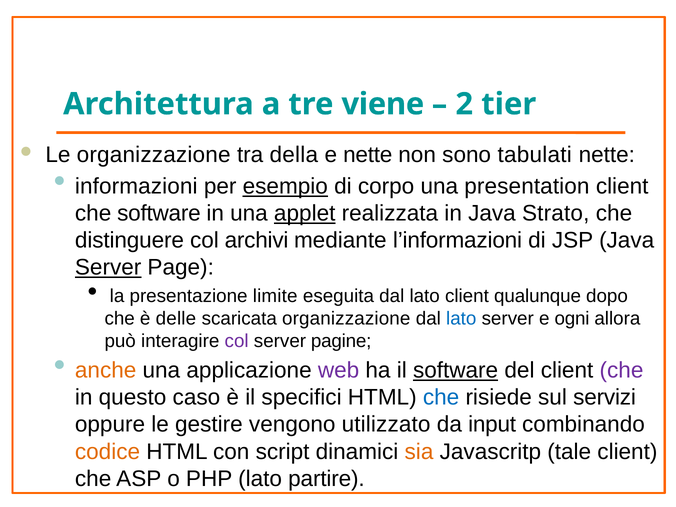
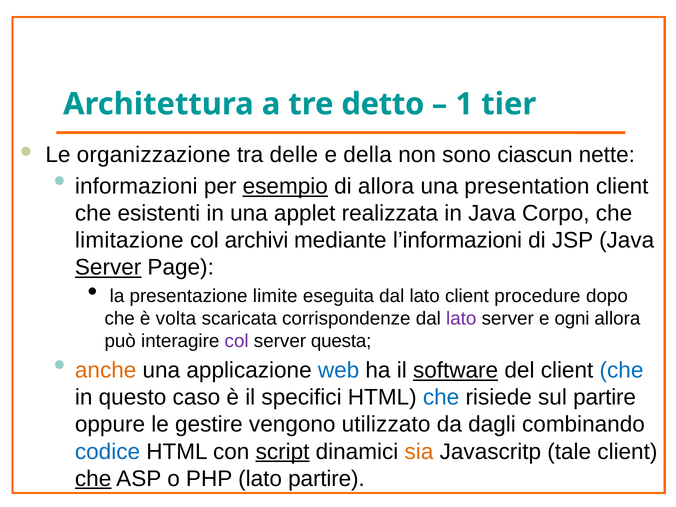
viene: viene -> detto
2: 2 -> 1
della: della -> delle
e nette: nette -> della
tabulati: tabulati -> ciascun
di corpo: corpo -> allora
che software: software -> esistenti
applet underline: present -> none
Strato: Strato -> Corpo
distinguere: distinguere -> limitazione
qualunque: qualunque -> procedure
delle: delle -> volta
scaricata organizzazione: organizzazione -> corrispondenze
lato at (461, 318) colour: blue -> purple
pagine: pagine -> questa
web colour: purple -> blue
che at (621, 370) colour: purple -> blue
sul servizi: servizi -> partire
input: input -> dagli
codice colour: orange -> blue
script underline: none -> present
che at (93, 479) underline: none -> present
